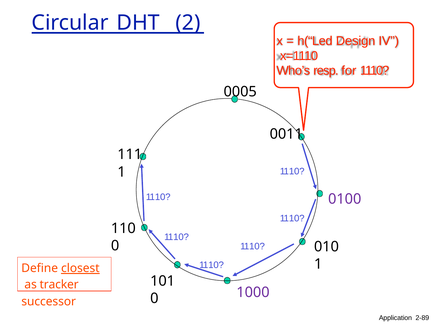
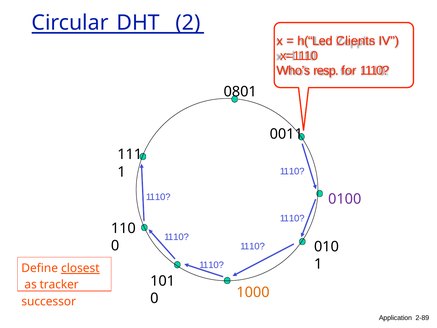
Design: Design -> Clients
0005: 0005 -> 0801
1000 colour: purple -> orange
